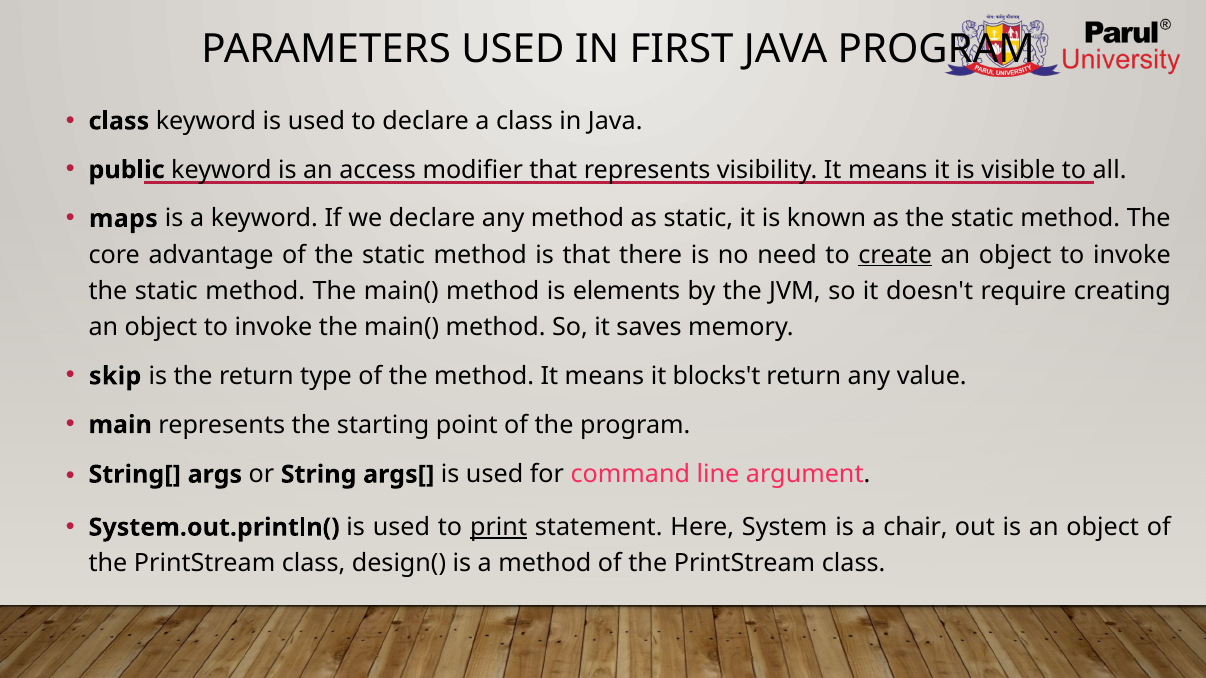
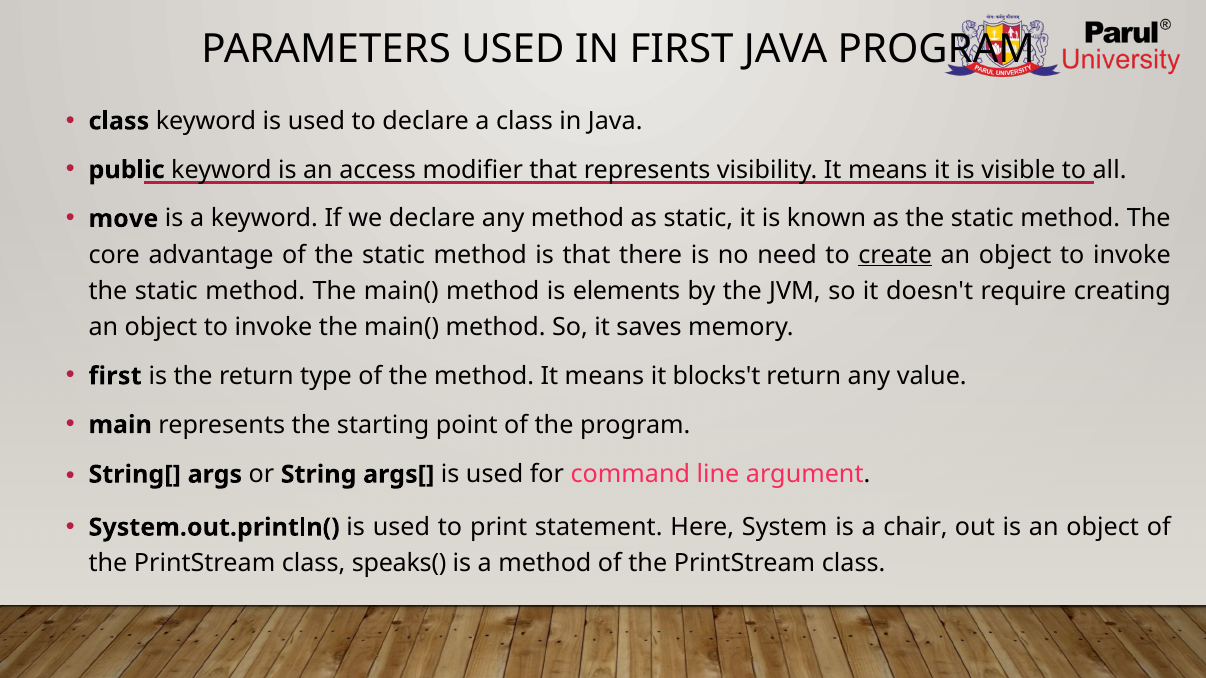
maps: maps -> move
skip at (115, 376): skip -> first
print underline: present -> none
design(: design( -> speaks(
